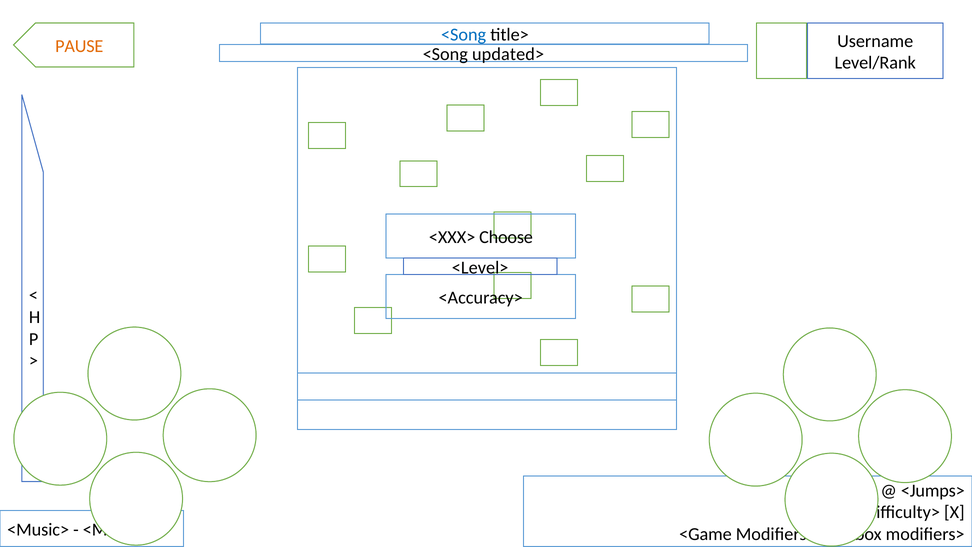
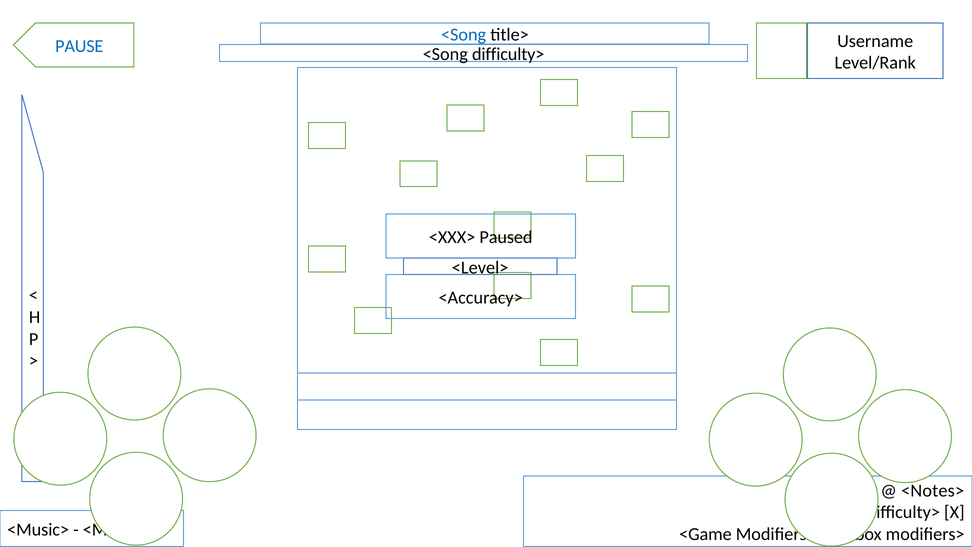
PAUSE colour: orange -> blue
updated>: updated> -> difficulty>
Choose: Choose -> Paused
<Jumps>: <Jumps> -> <Notes>
